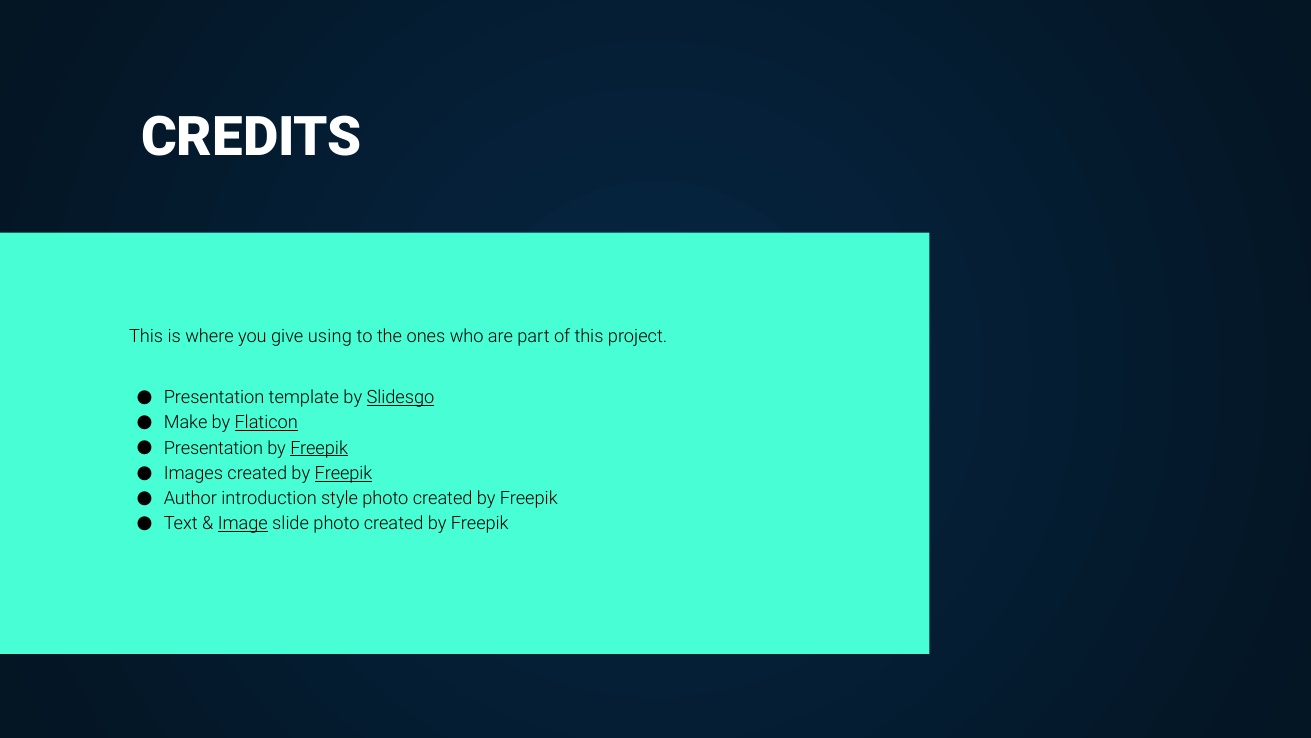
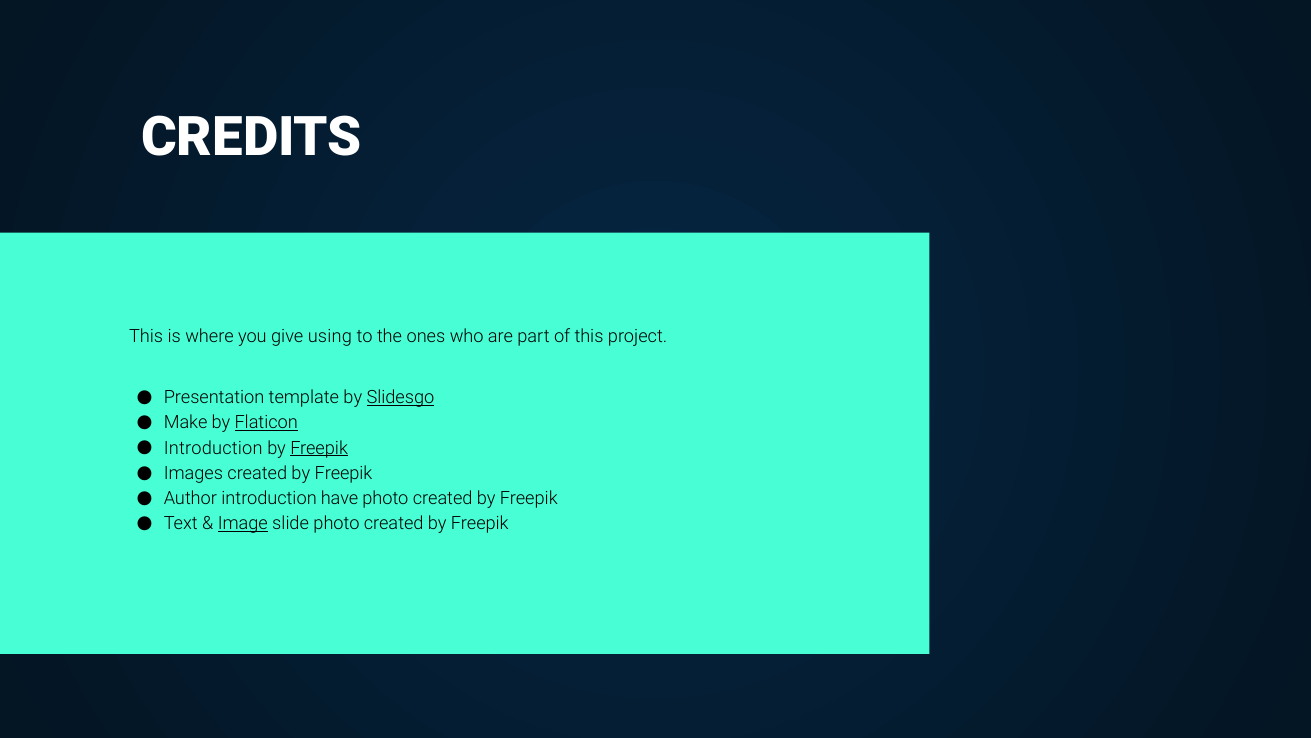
Presentation at (213, 448): Presentation -> Introduction
Freepik at (344, 473) underline: present -> none
style: style -> have
